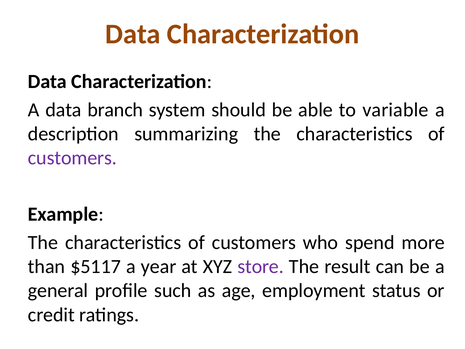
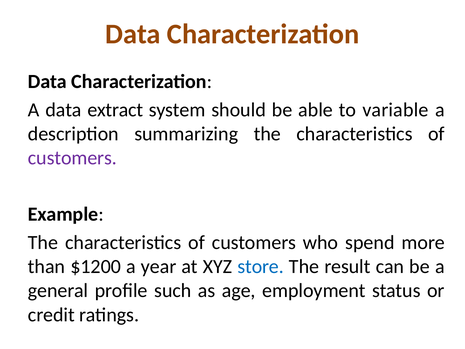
branch: branch -> extract
$5117: $5117 -> $1200
store colour: purple -> blue
